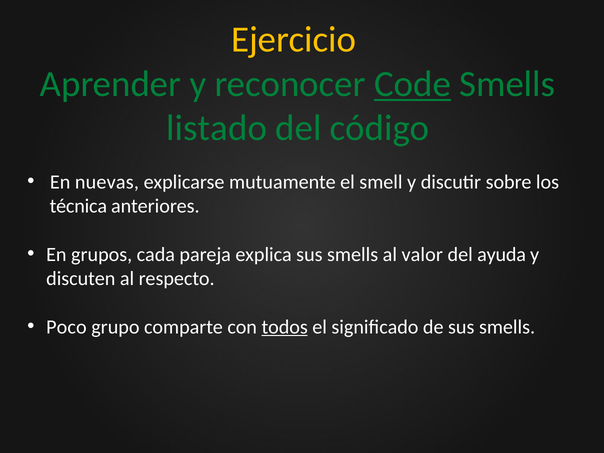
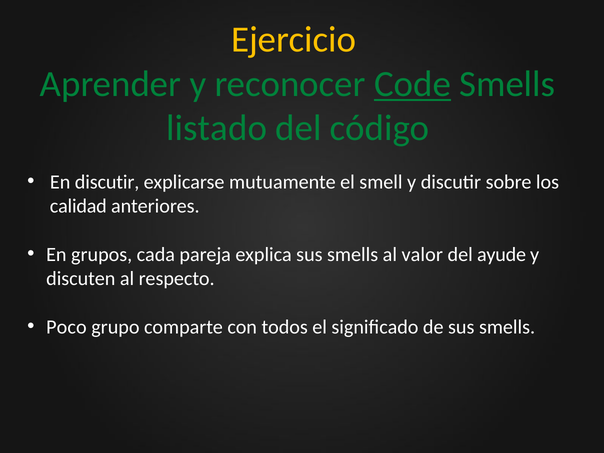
En nuevas: nuevas -> discutir
técnica: técnica -> calidad
ayuda: ayuda -> ayude
todos underline: present -> none
